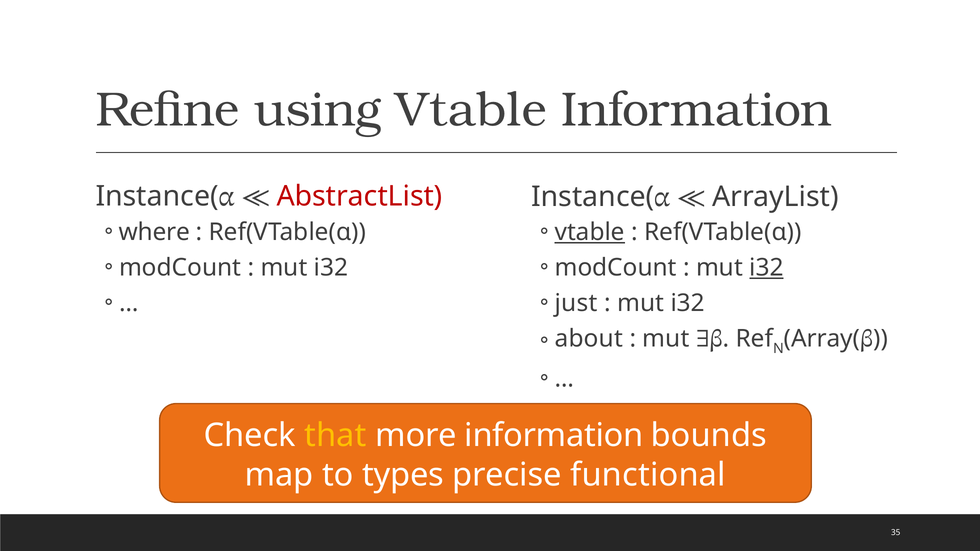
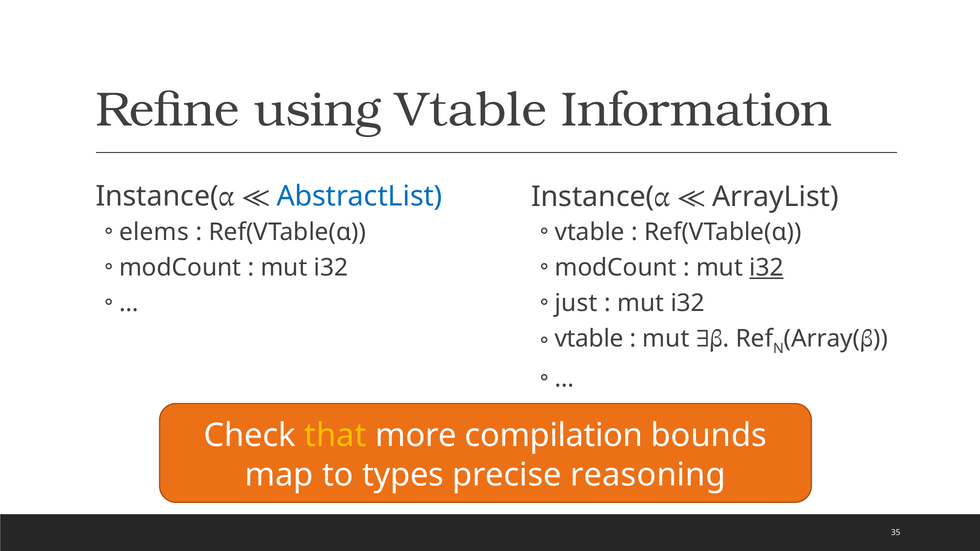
AbstractList colour: red -> blue
where: where -> elems
vtable at (590, 232) underline: present -> none
about at (589, 339): about -> vtable
more information: information -> compilation
functional: functional -> reasoning
